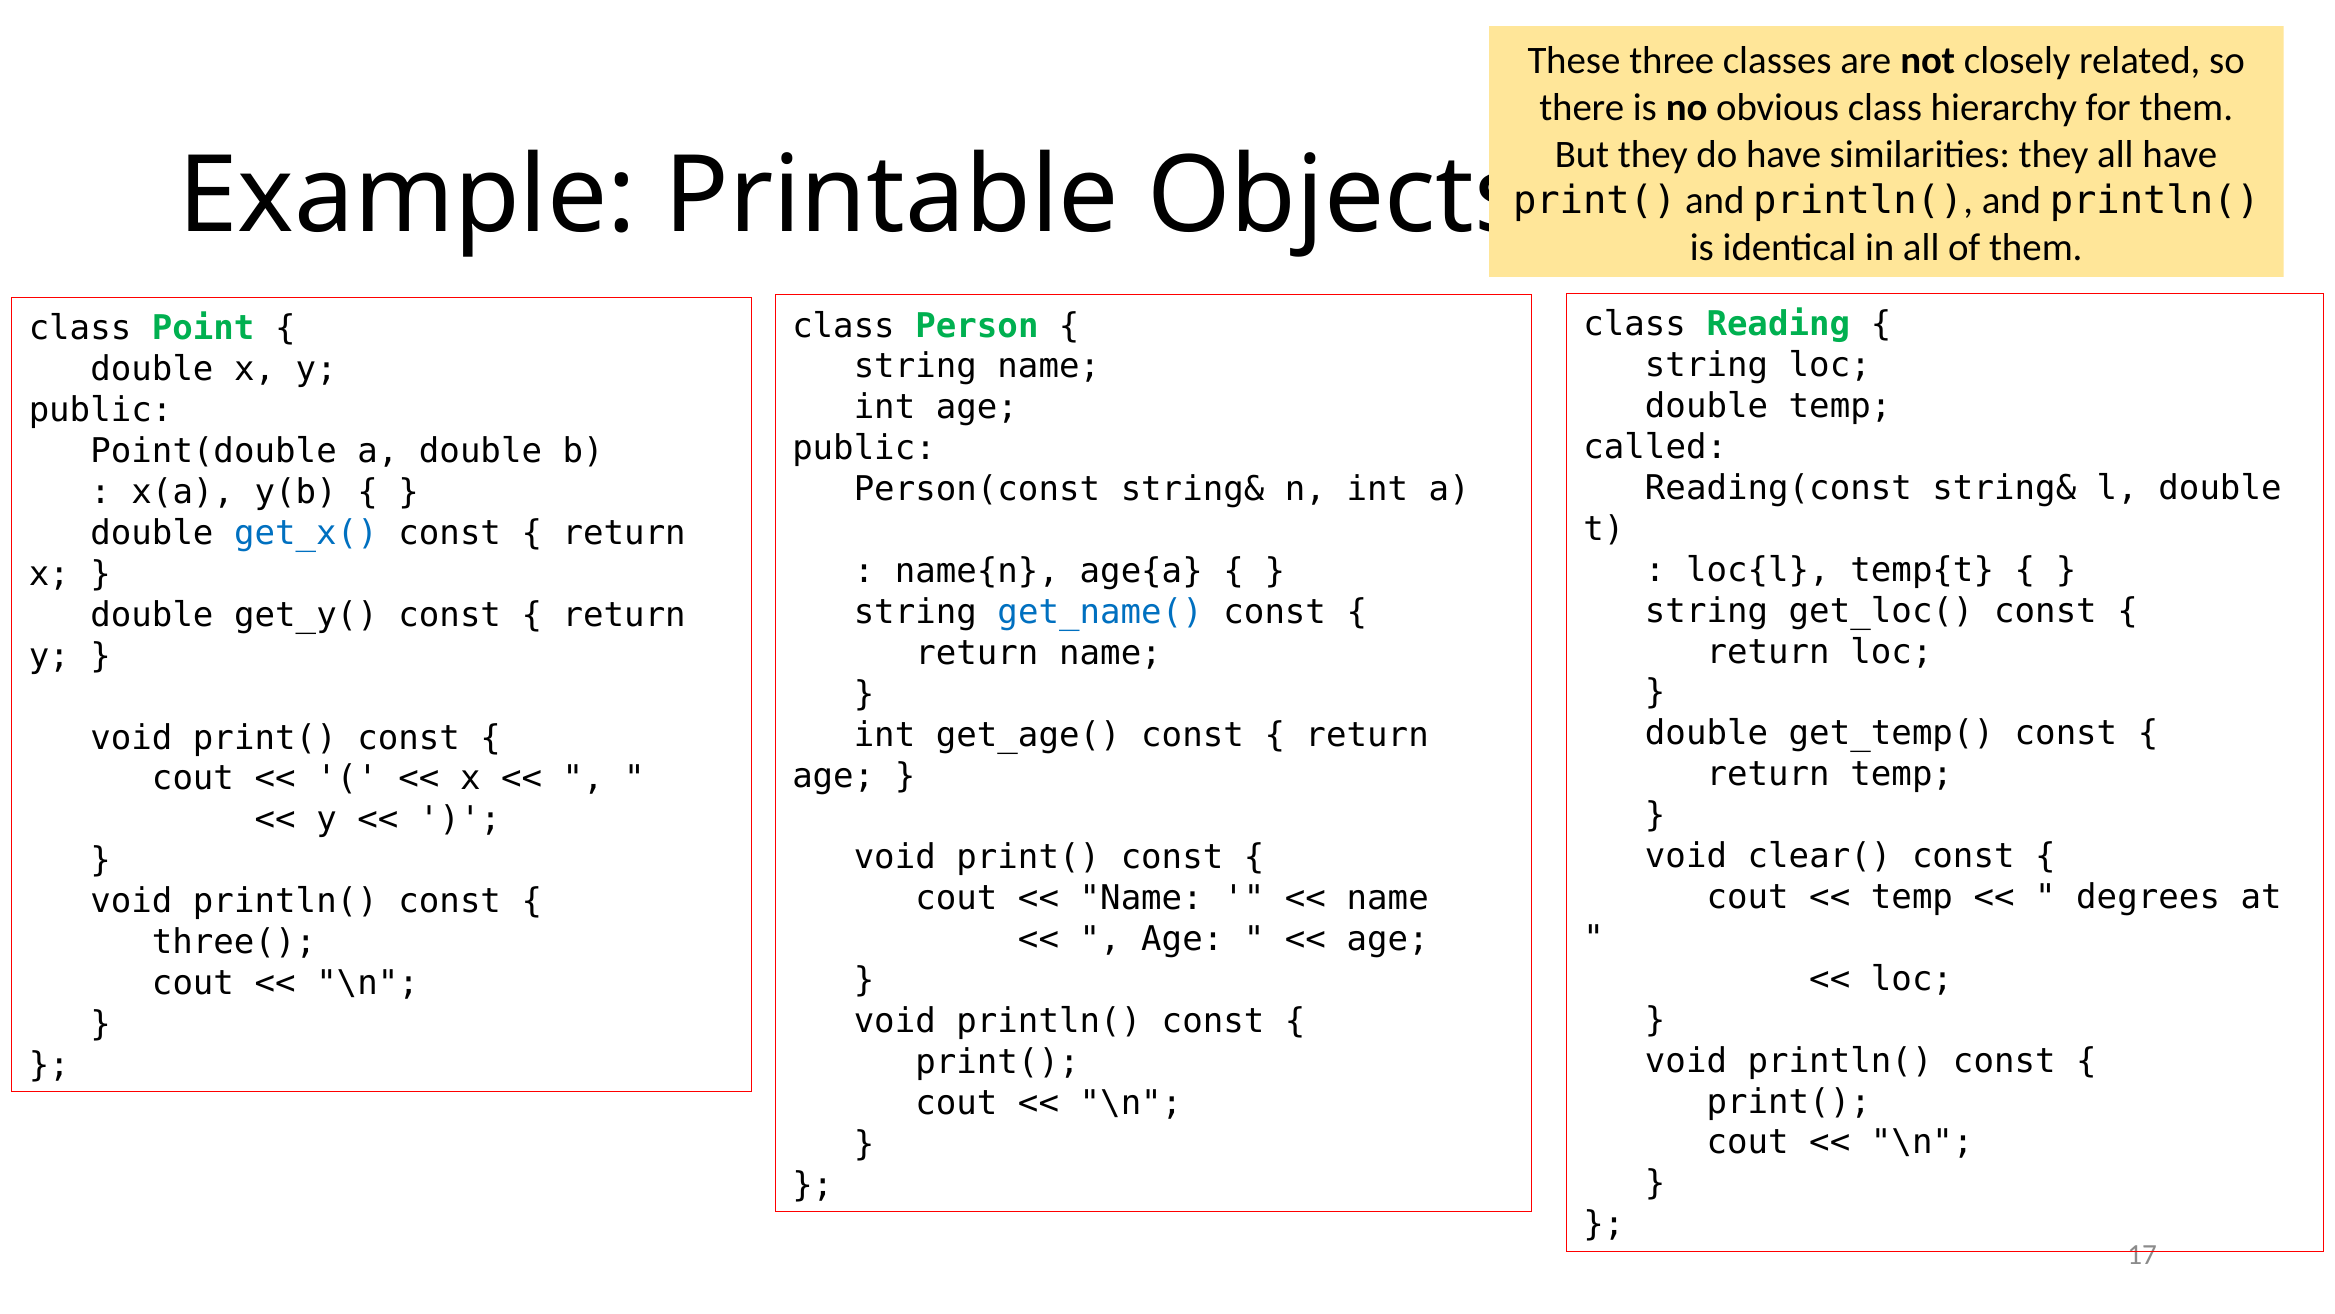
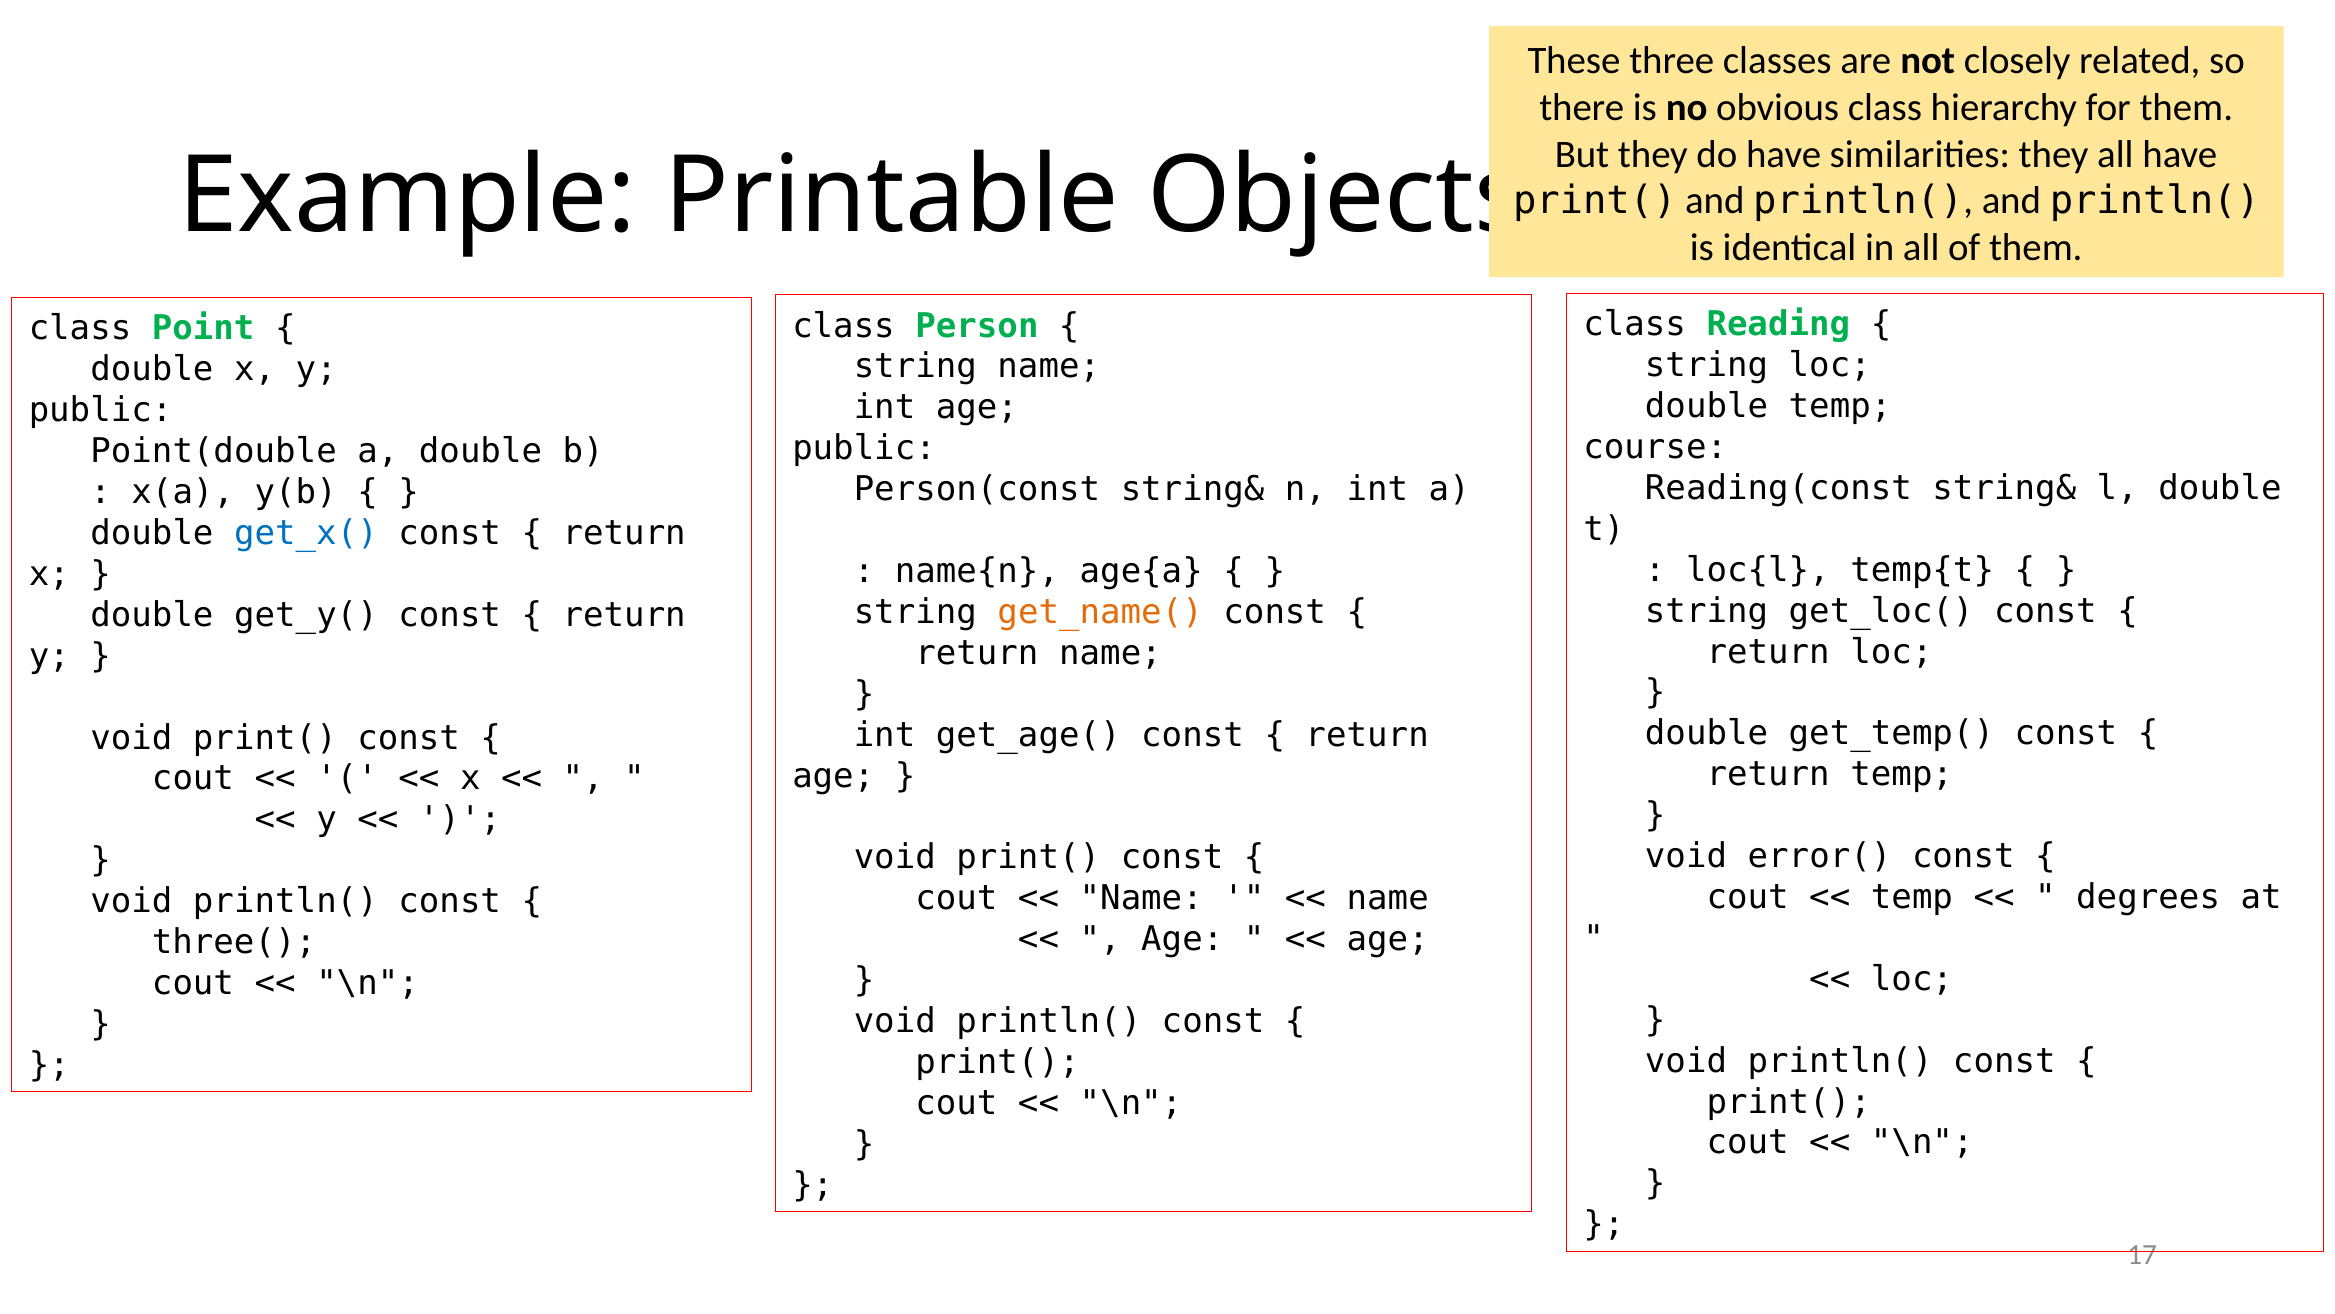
called: called -> course
get_name( colour: blue -> orange
clear(: clear( -> error(
